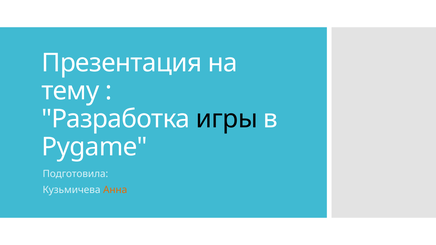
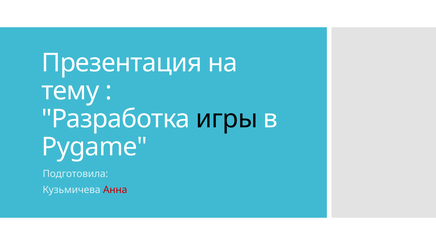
Анна colour: orange -> red
